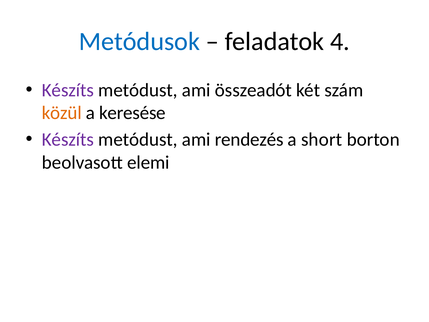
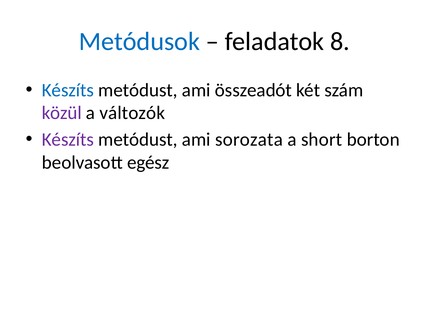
4: 4 -> 8
Készíts at (68, 90) colour: purple -> blue
közül colour: orange -> purple
keresése: keresése -> változók
rendezés: rendezés -> sorozata
elemi: elemi -> egész
